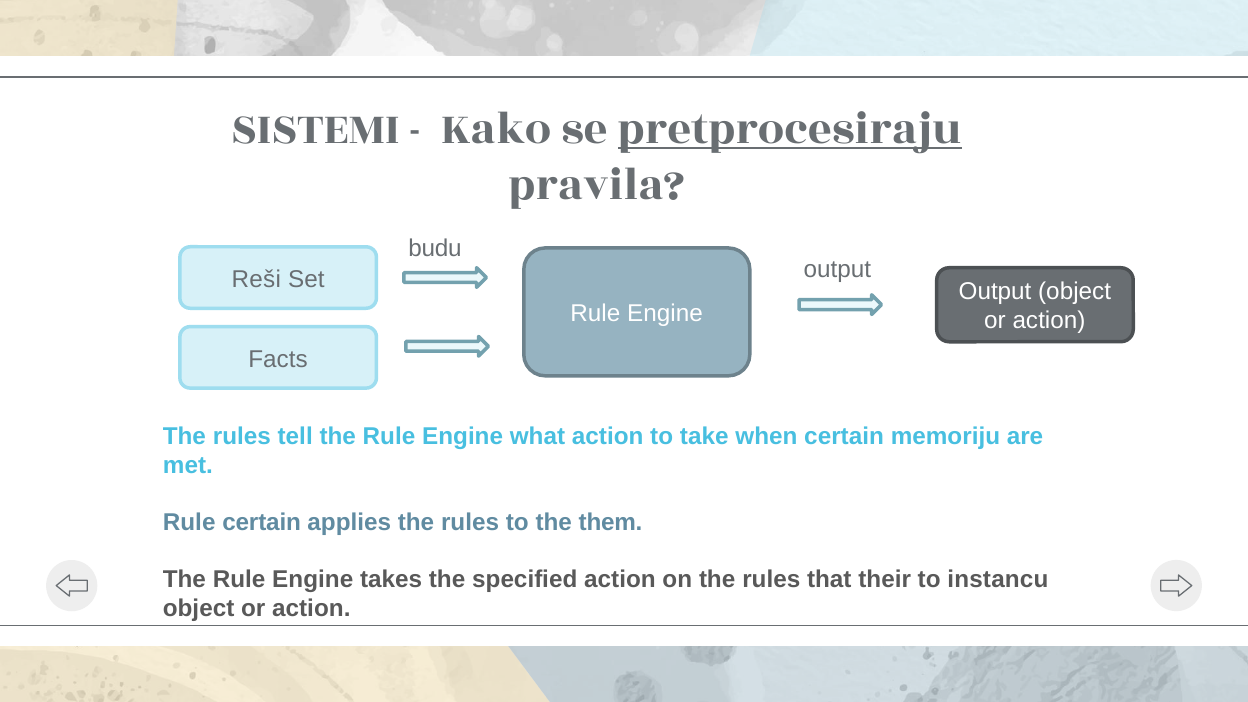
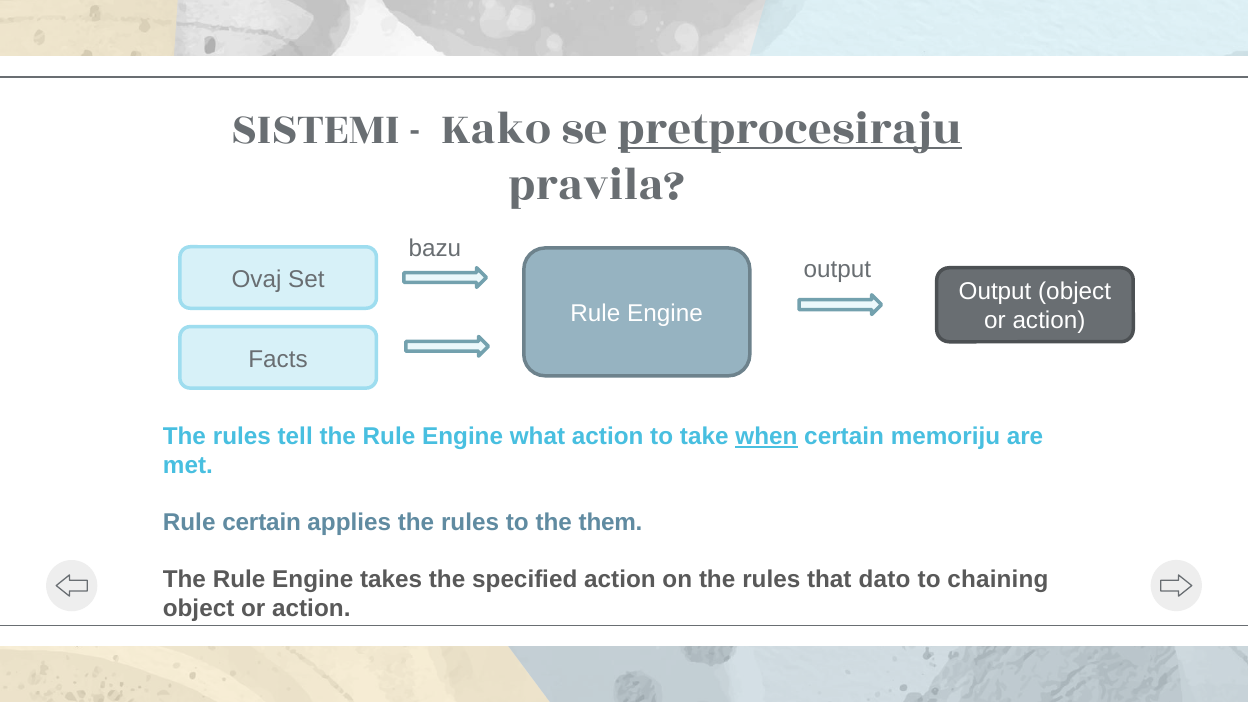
budu: budu -> bazu
Reši: Reši -> Ovaj
when underline: none -> present
their: their -> dato
instancu: instancu -> chaining
